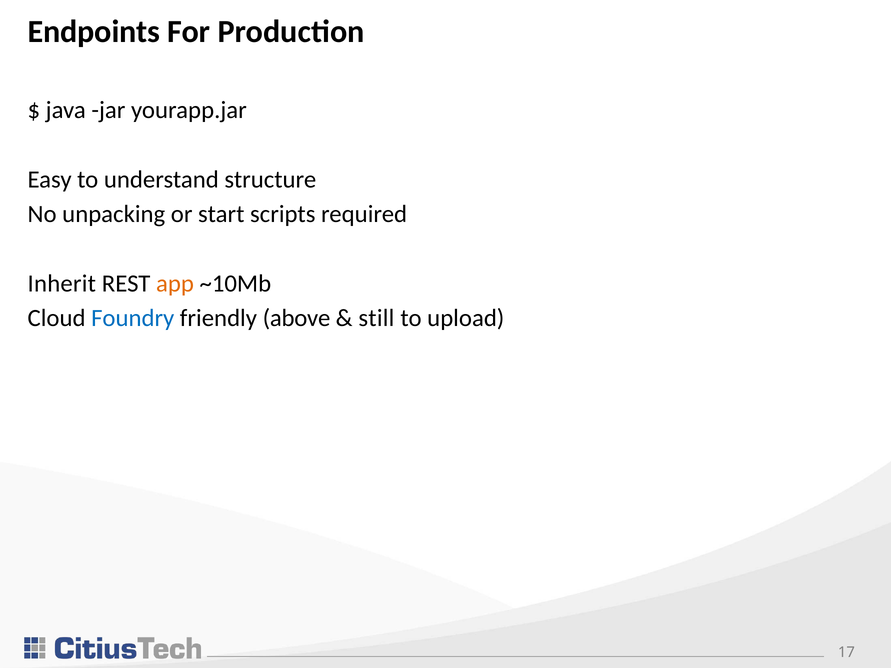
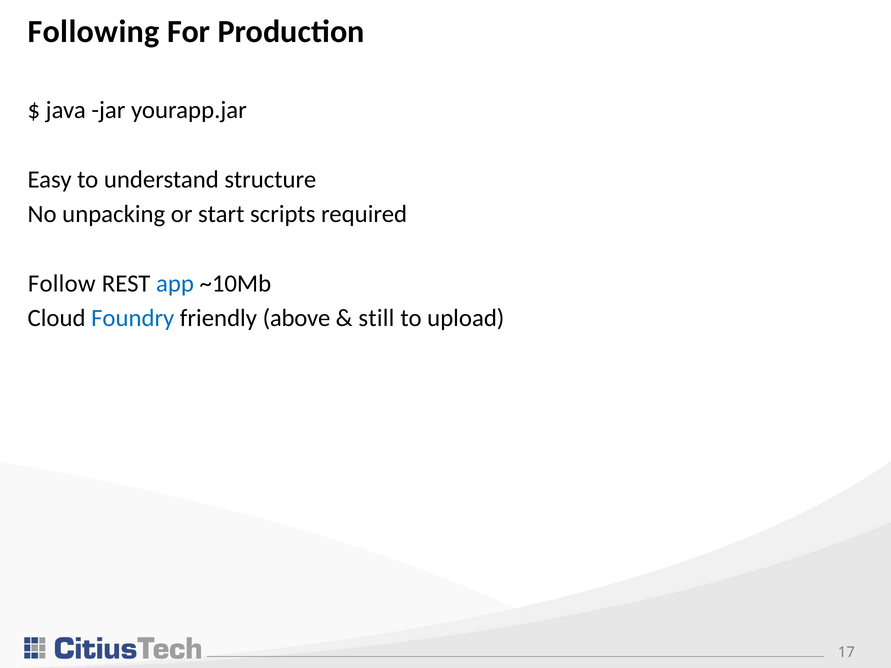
Endpoints: Endpoints -> Following
Inherit: Inherit -> Follow
app colour: orange -> blue
